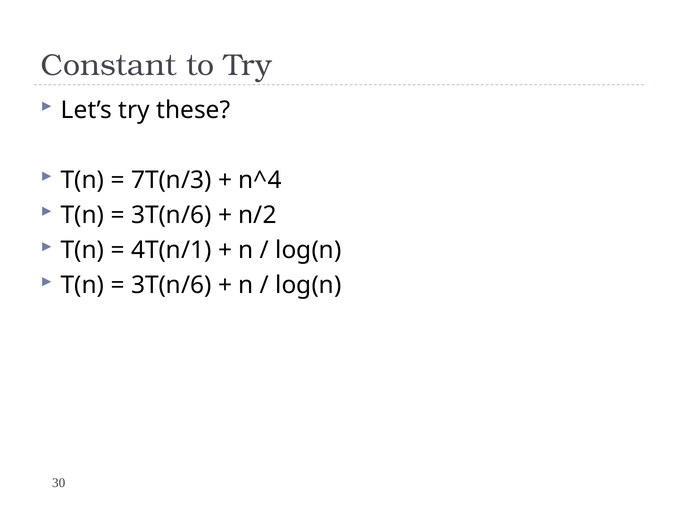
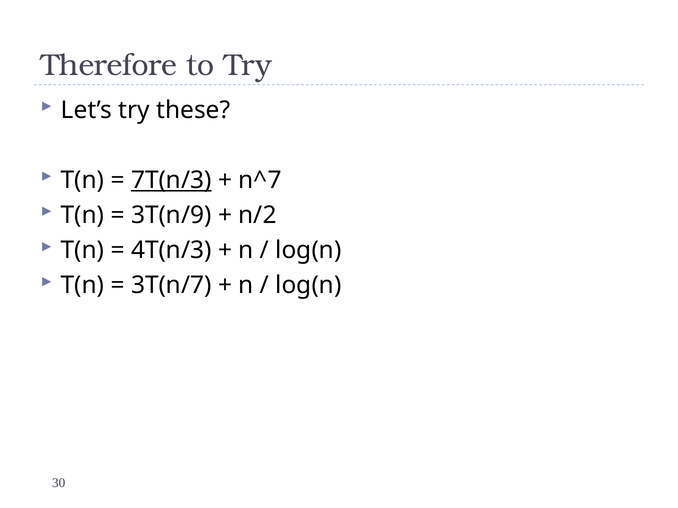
Constant: Constant -> Therefore
7T(n/3 underline: none -> present
n^4: n^4 -> n^7
3T(n/6 at (171, 216): 3T(n/6 -> 3T(n/9
4T(n/1: 4T(n/1 -> 4T(n/3
3T(n/6 at (171, 286): 3T(n/6 -> 3T(n/7
